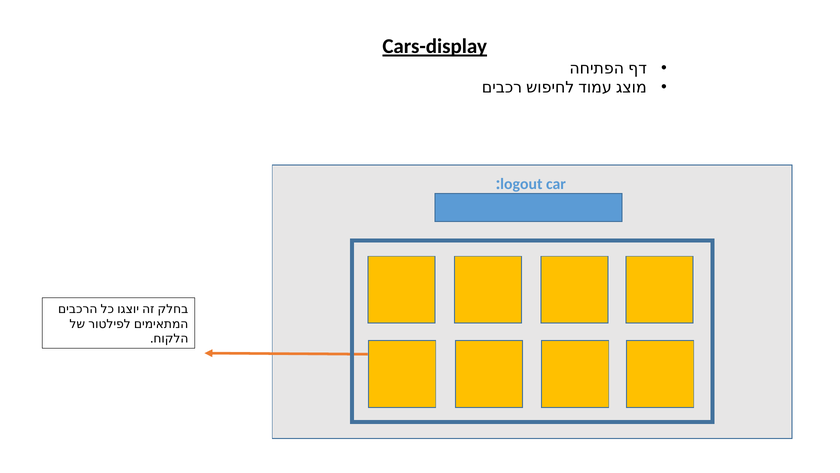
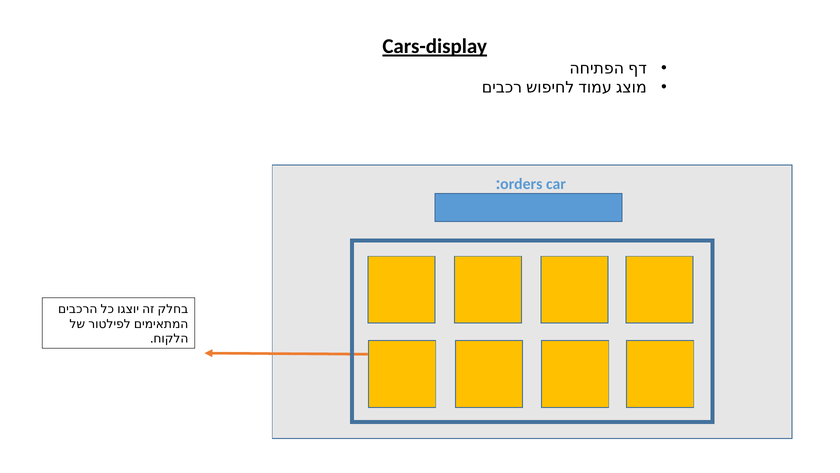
logout: logout -> orders
